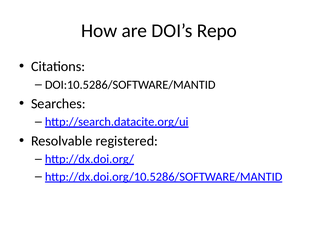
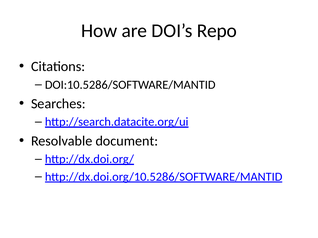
registered: registered -> document
